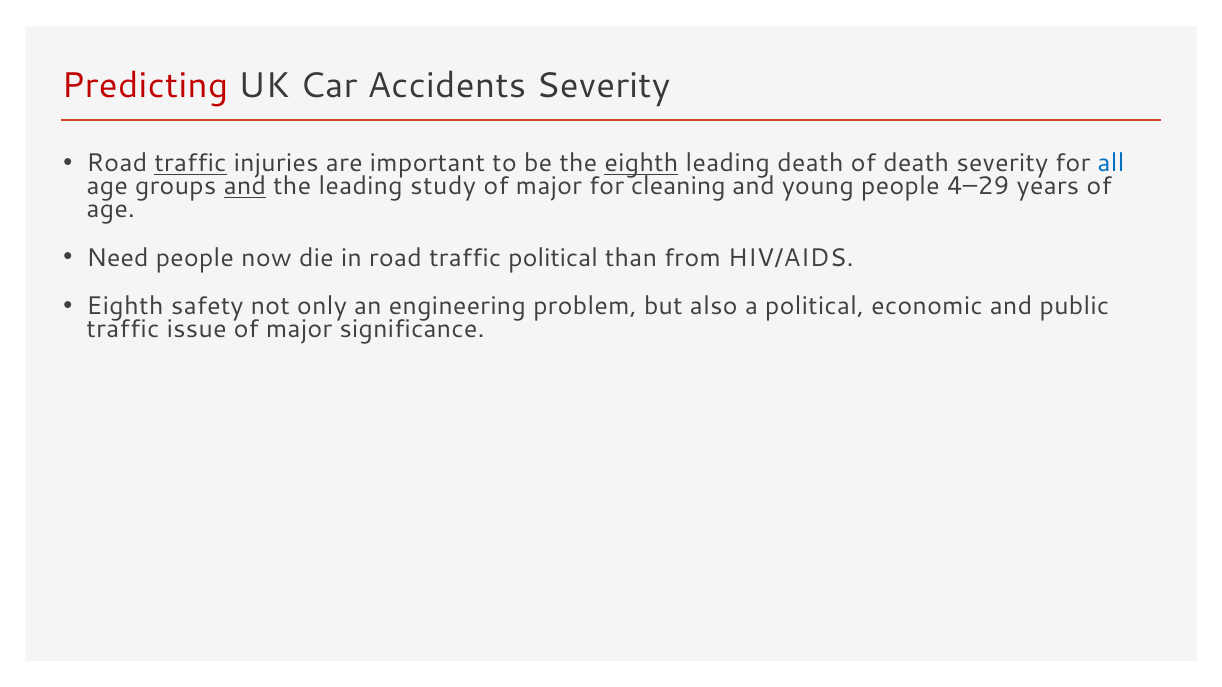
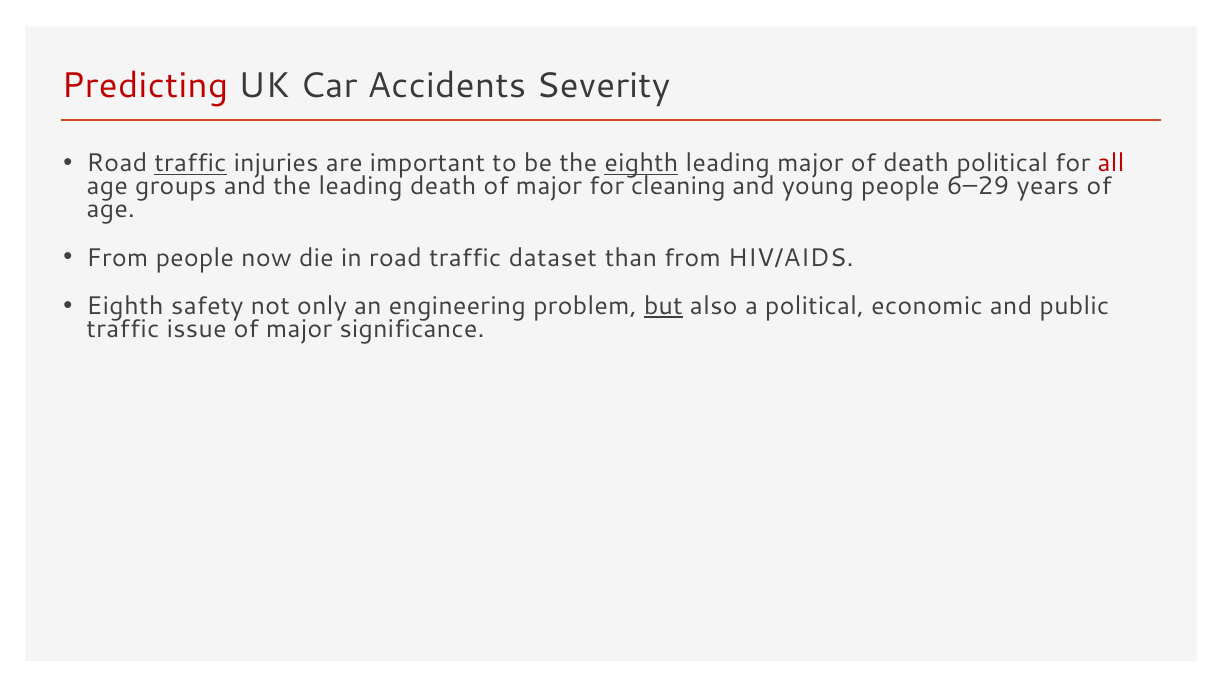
leading death: death -> major
death severity: severity -> political
all colour: blue -> red
and at (245, 187) underline: present -> none
leading study: study -> death
4–29: 4–29 -> 6–29
Need at (117, 258): Need -> From
traffic political: political -> dataset
but underline: none -> present
